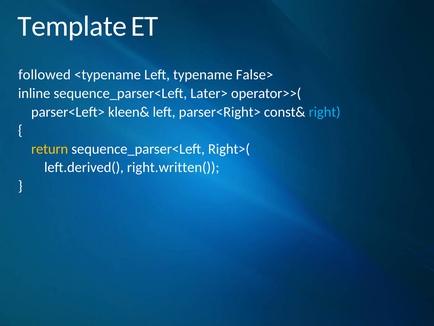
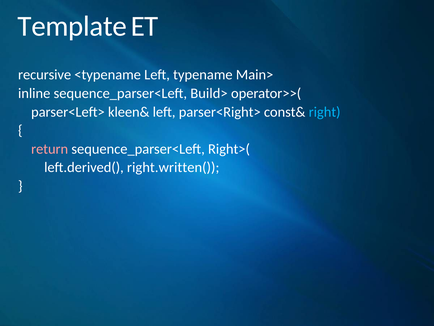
followed: followed -> recursive
False>: False> -> Main>
Later>: Later> -> Build>
return colour: yellow -> pink
